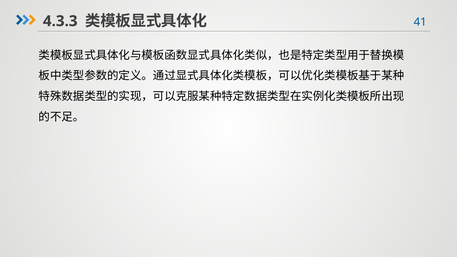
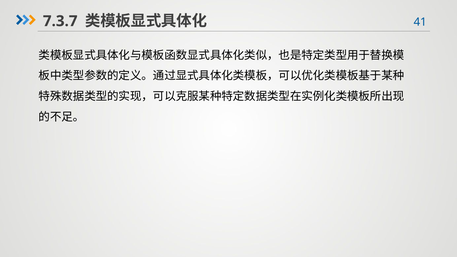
4.3.3: 4.3.3 -> 7.3.7
